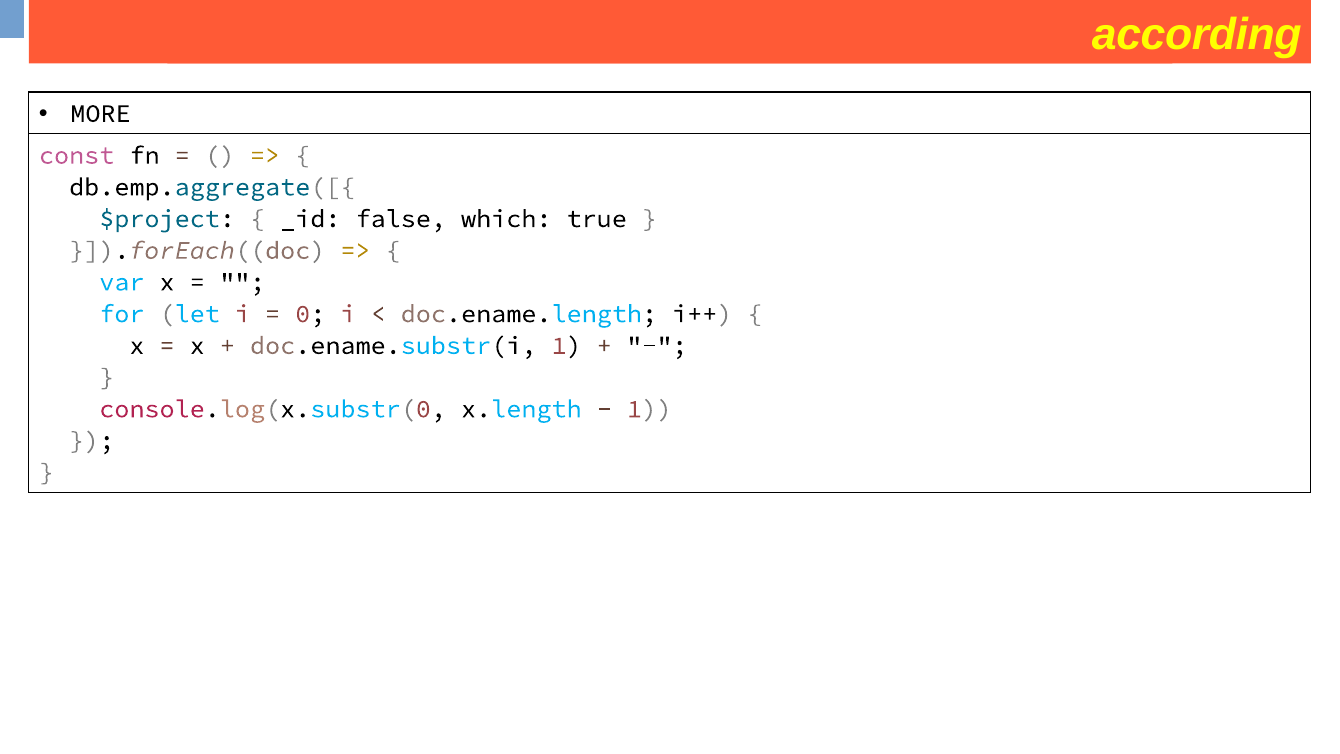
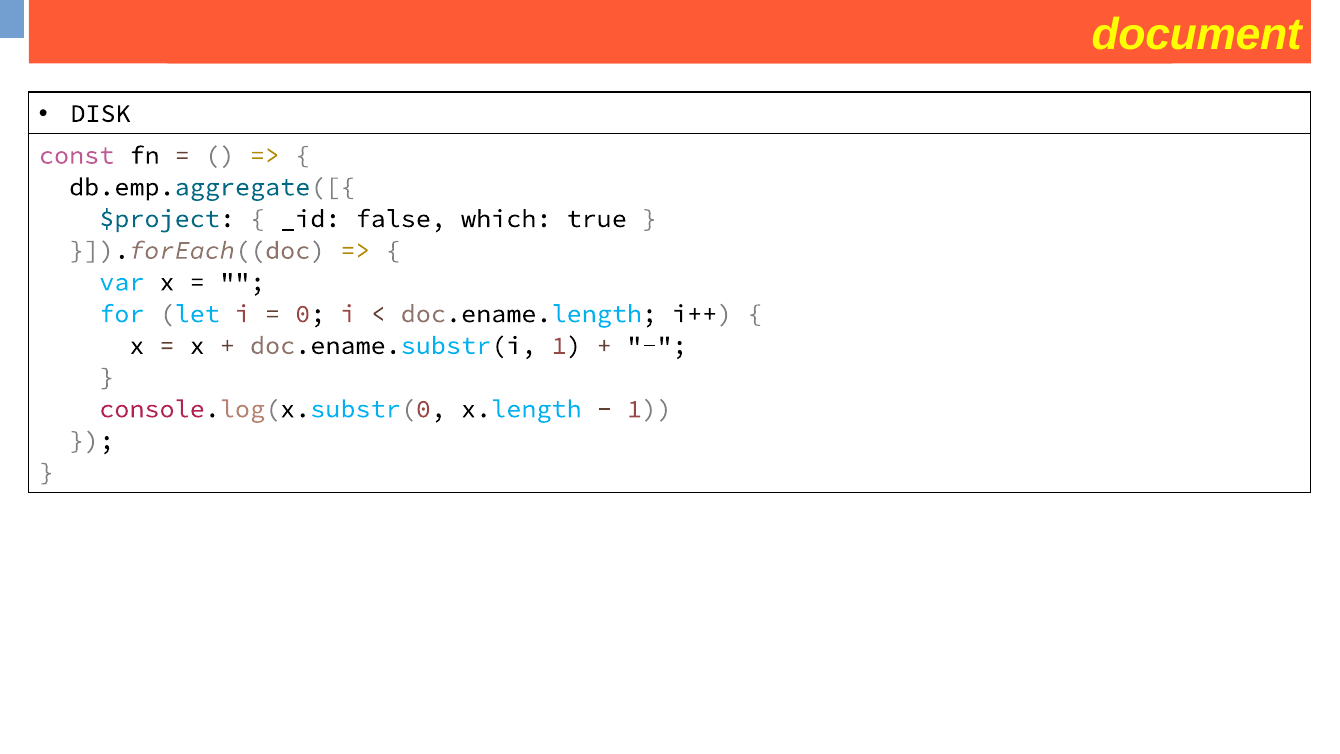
according: according -> document
MORE: MORE -> DISK
